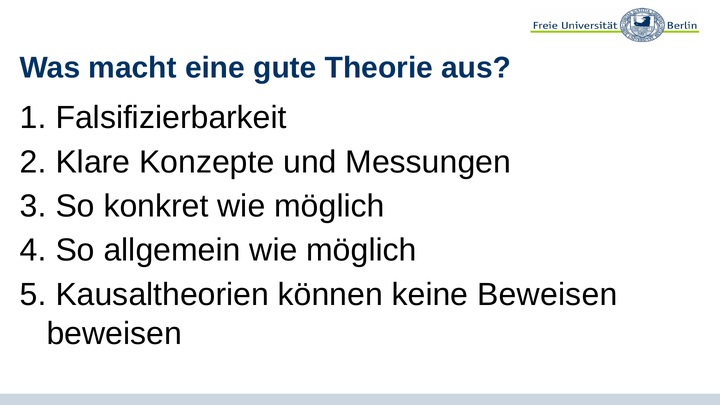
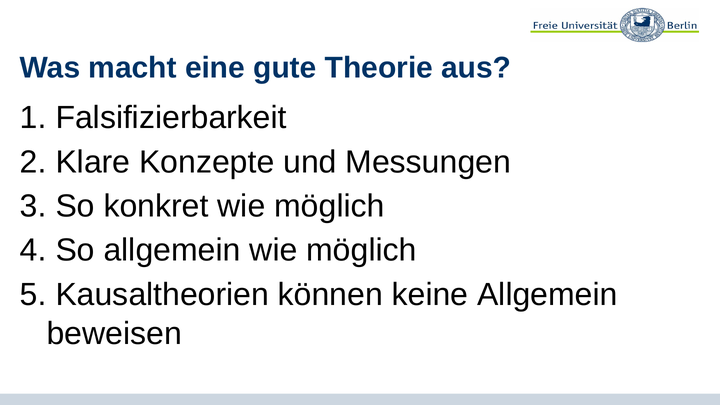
keine Beweisen: Beweisen -> Allgemein
